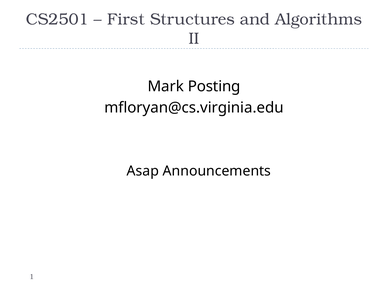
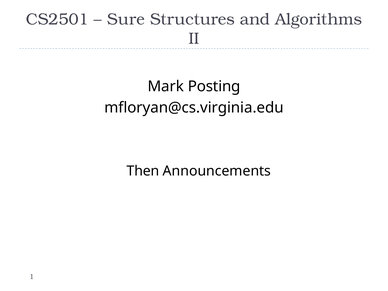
First: First -> Sure
Asap: Asap -> Then
